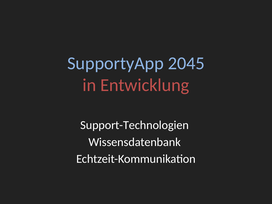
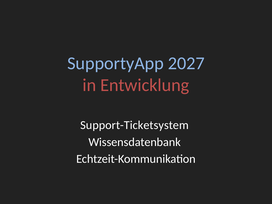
2045: 2045 -> 2027
Support-Technologien: Support-Technologien -> Support-Ticketsystem
